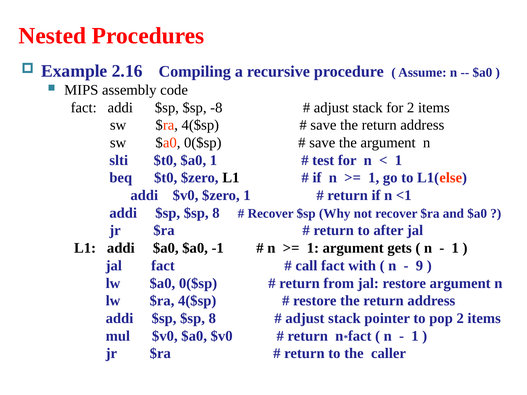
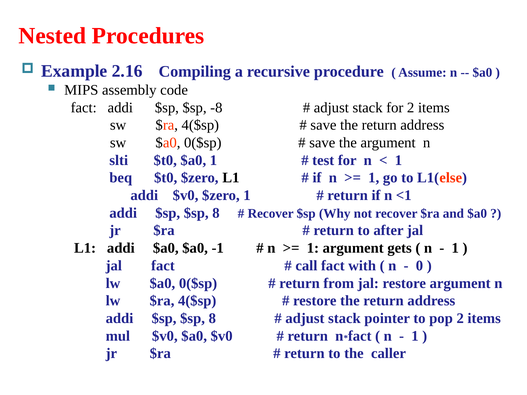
9: 9 -> 0
